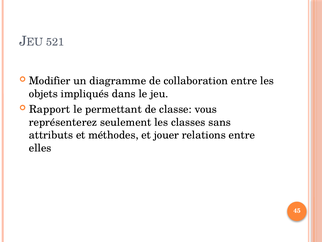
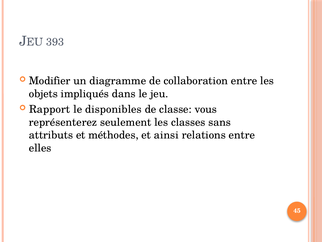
521: 521 -> 393
permettant: permettant -> disponibles
jouer: jouer -> ainsi
